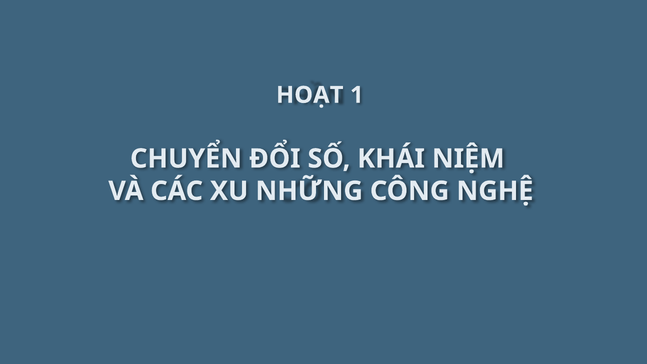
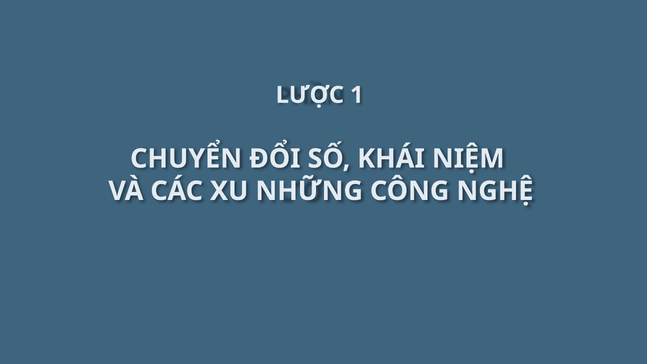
HOẠT: HOẠT -> LƯỢC
